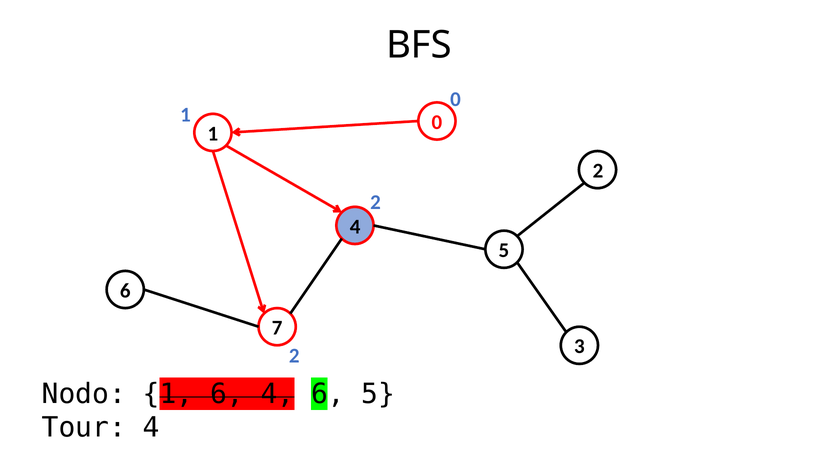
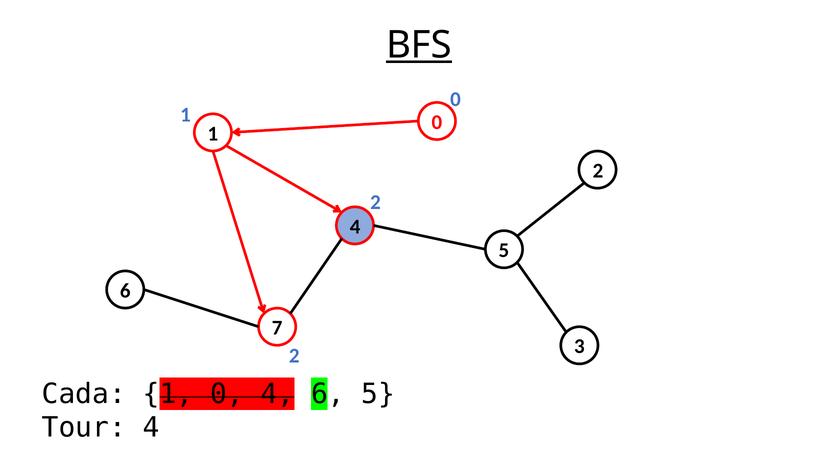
BFS underline: none -> present
Nodo: Nodo -> Cada
1 6: 6 -> 0
